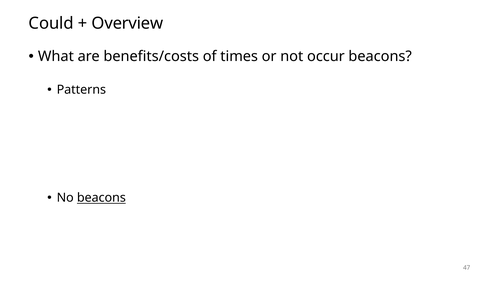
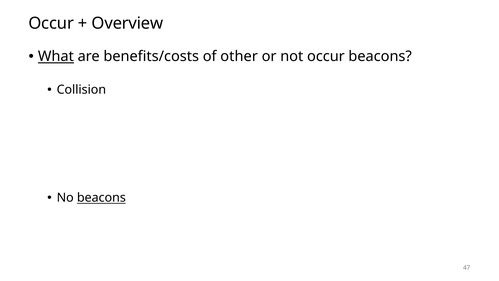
Could at (51, 23): Could -> Occur
What underline: none -> present
times: times -> other
Patterns: Patterns -> Collision
